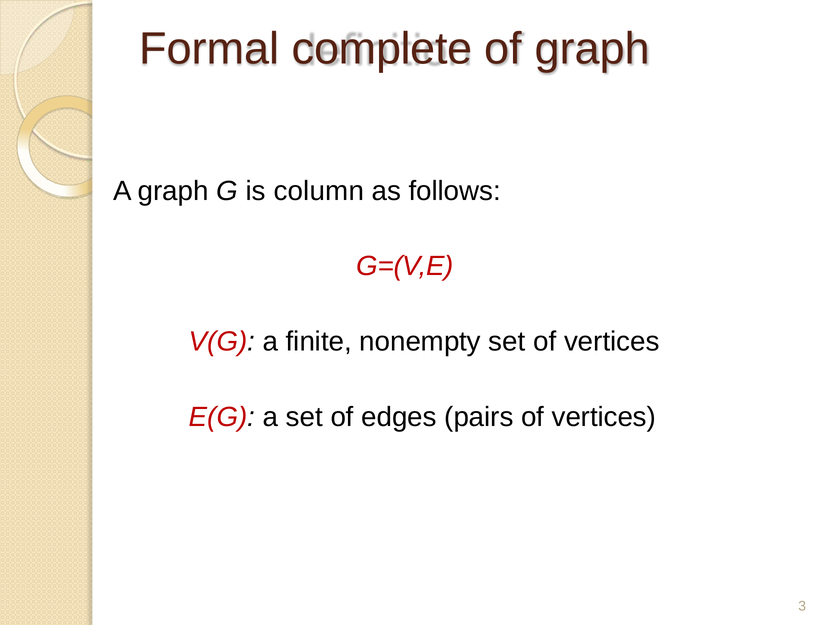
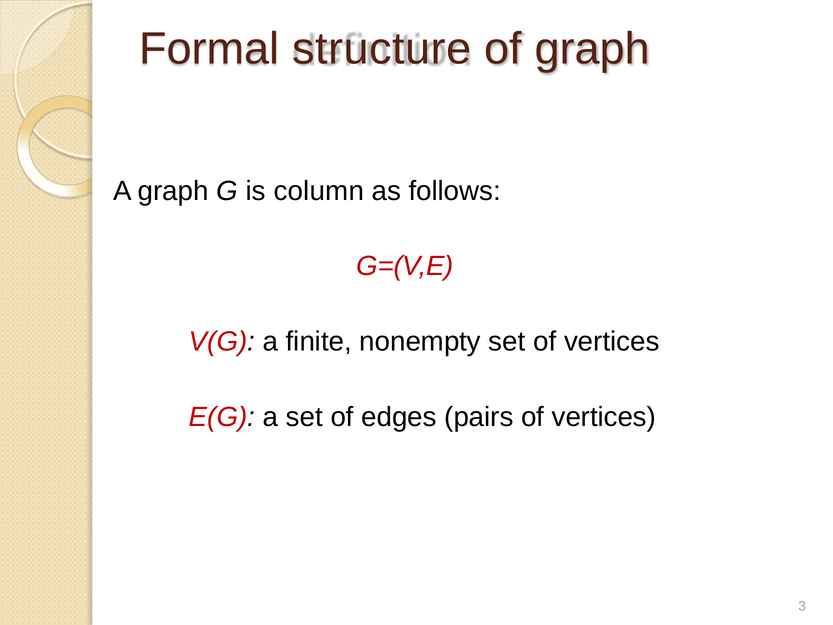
complete: complete -> structure
